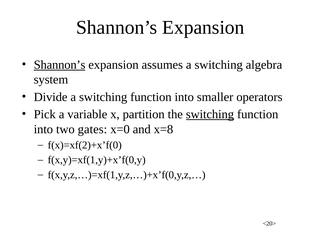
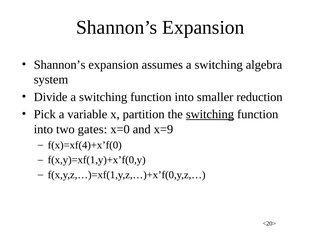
Shannon’s at (60, 65) underline: present -> none
operators: operators -> reduction
x=8: x=8 -> x=9
f(x)=xf(2)+x’f(0: f(x)=xf(2)+x’f(0 -> f(x)=xf(4)+x’f(0
